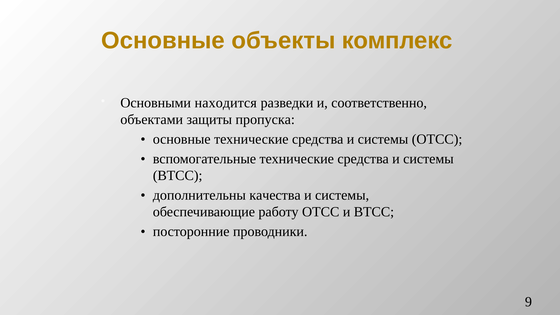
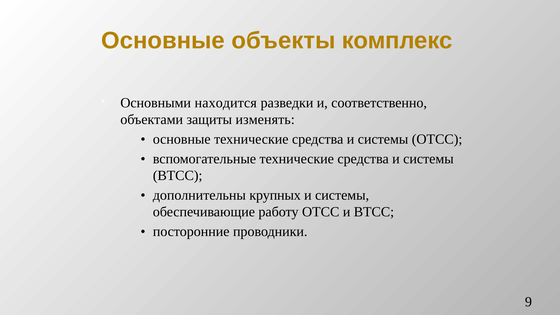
пропуска: пропуска -> изменять
качества: качества -> крупных
